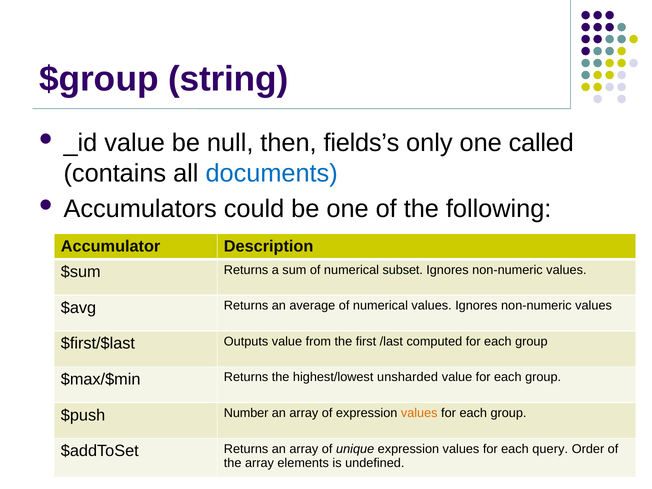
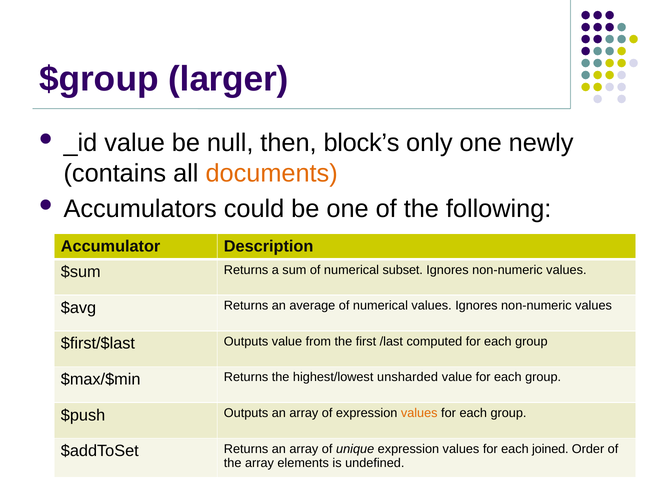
string: string -> larger
fields’s: fields’s -> block’s
called: called -> newly
documents colour: blue -> orange
$push Number: Number -> Outputs
query: query -> joined
